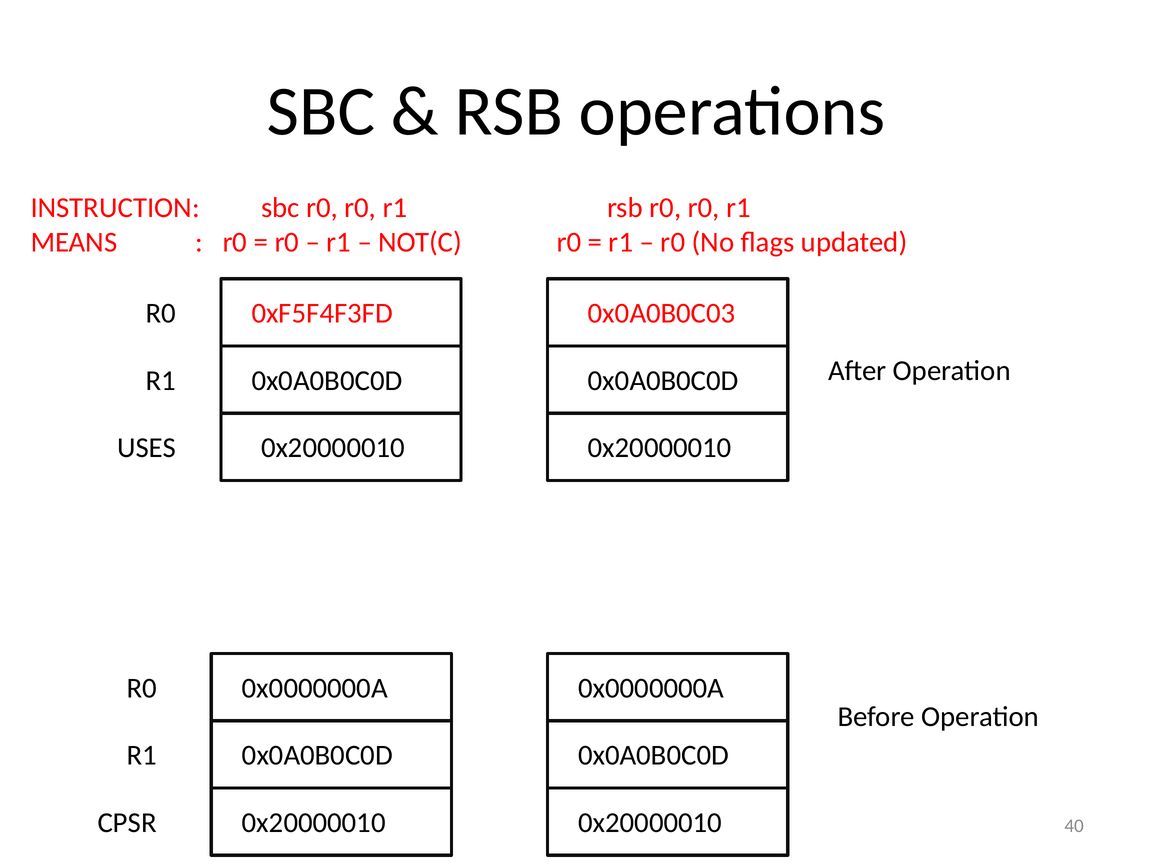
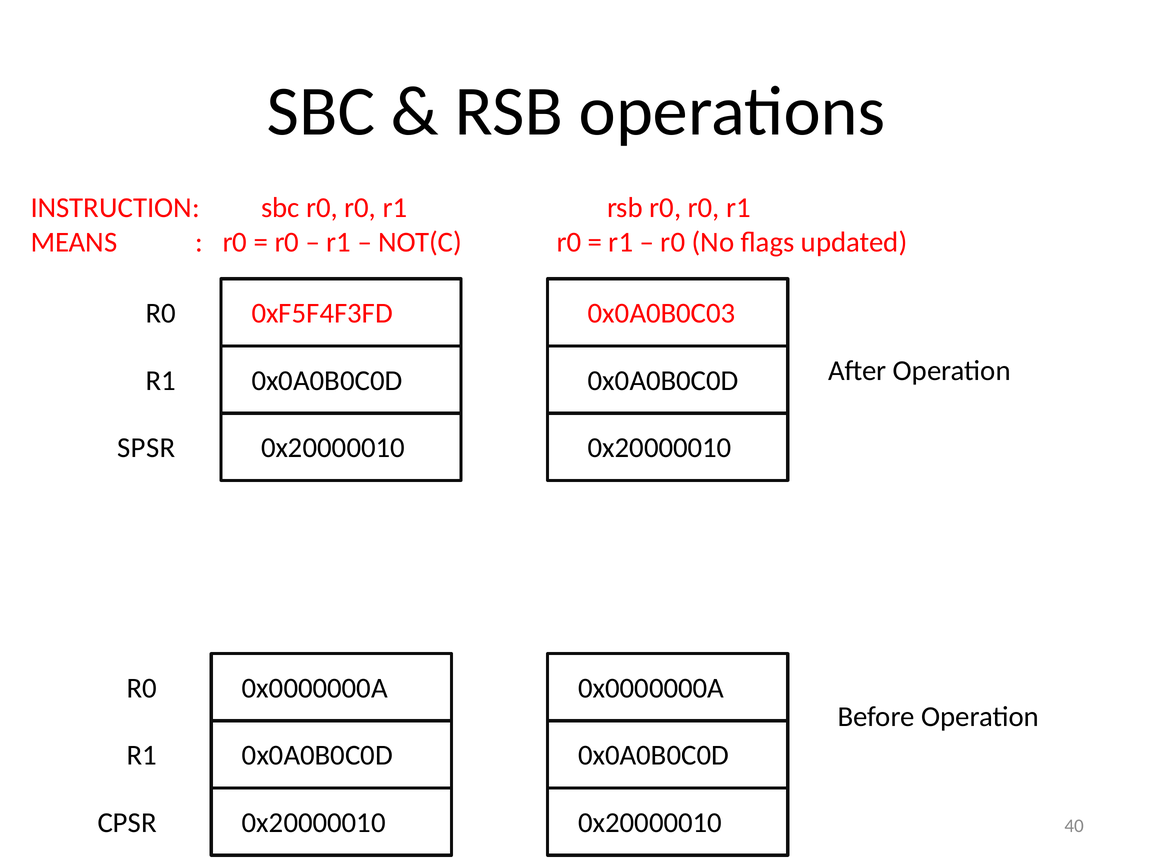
USES: USES -> SPSR
